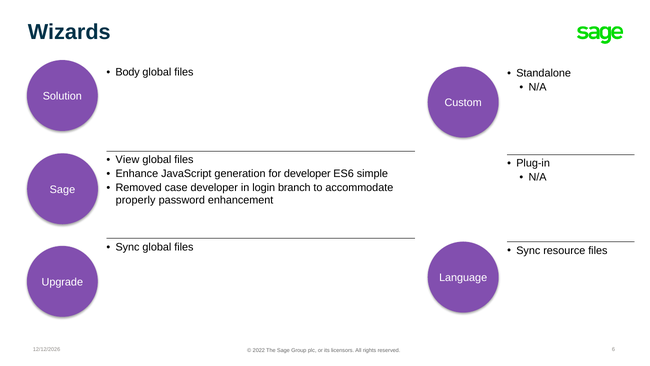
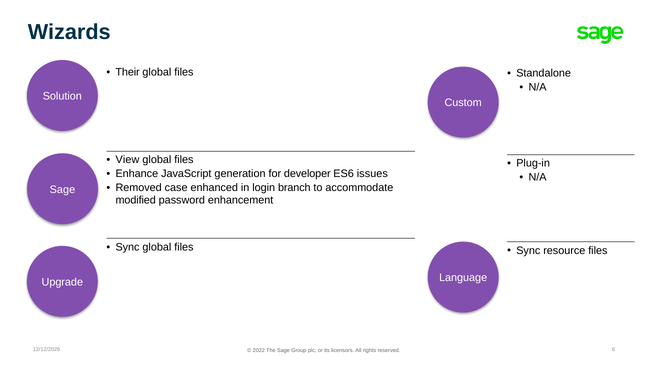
Body: Body -> Their
simple: simple -> issues
case developer: developer -> enhanced
properly: properly -> modified
